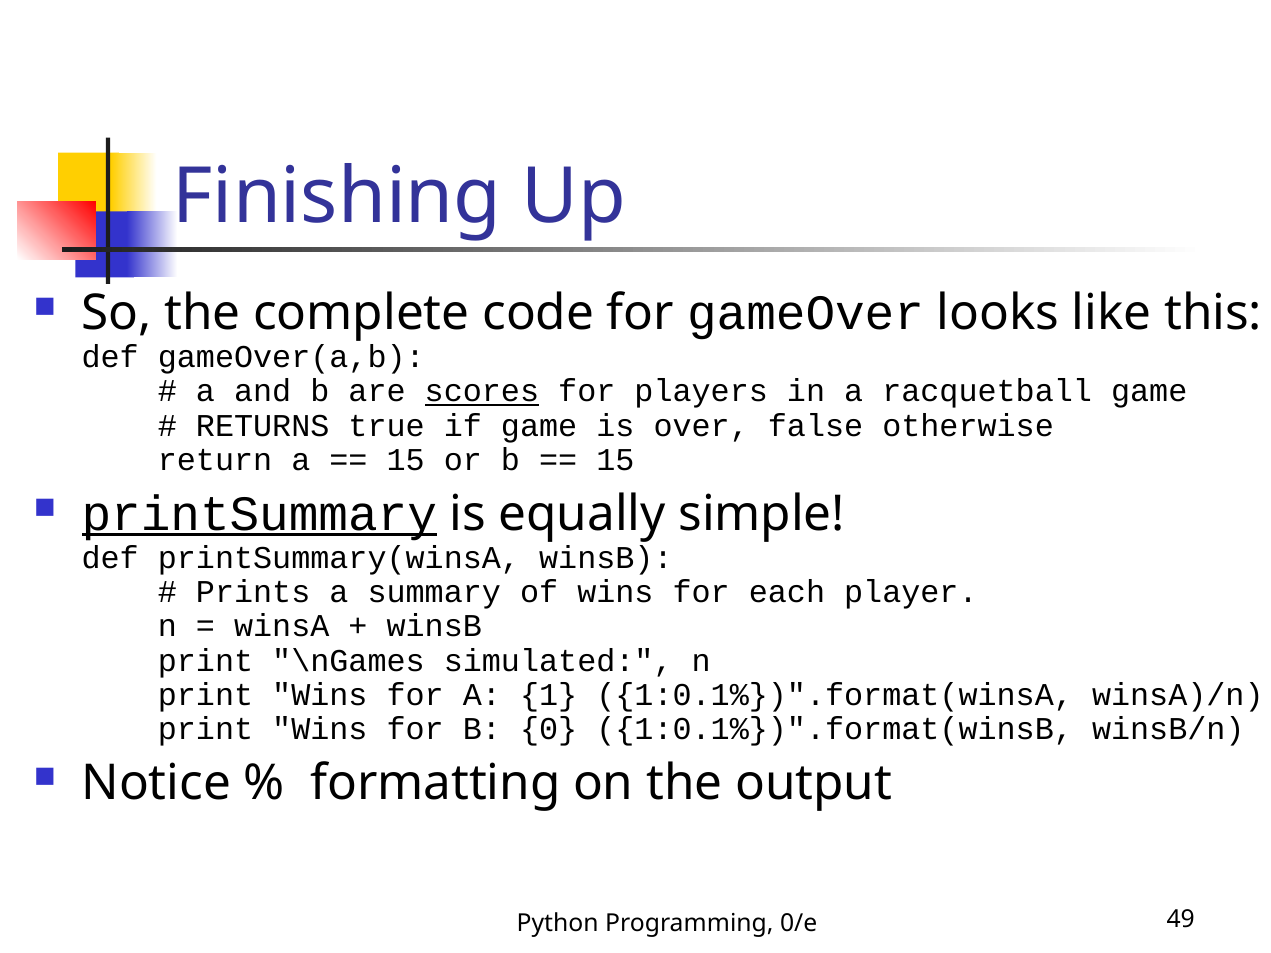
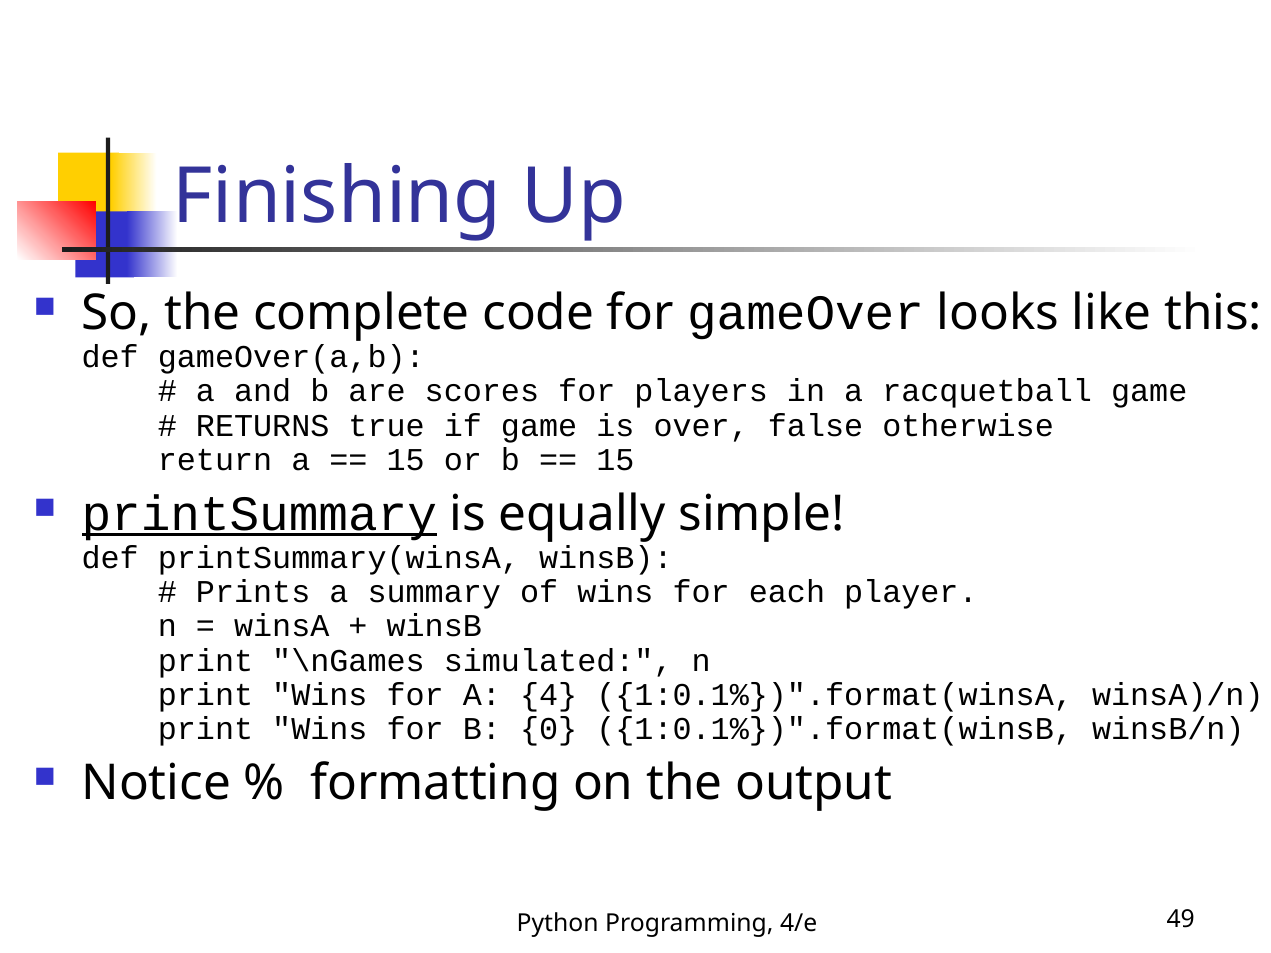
scores underline: present -> none
1: 1 -> 4
0/e: 0/e -> 4/e
